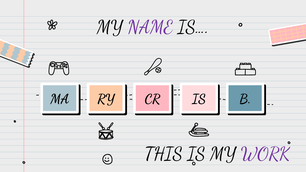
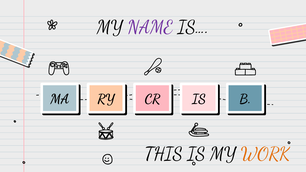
WORK colour: purple -> orange
